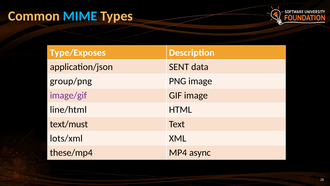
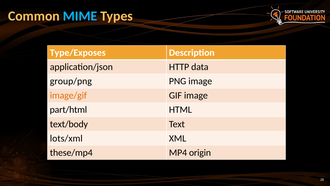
SENT: SENT -> HTTP
image/gif colour: purple -> orange
line/html: line/html -> part/html
text/must: text/must -> text/body
async: async -> origin
